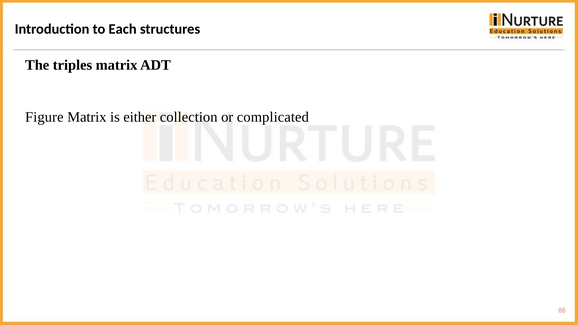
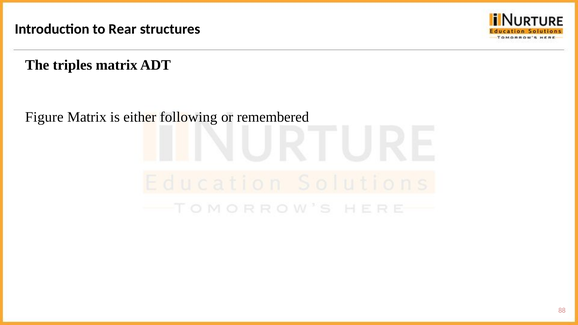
Each: Each -> Rear
collection: collection -> following
complicated: complicated -> remembered
